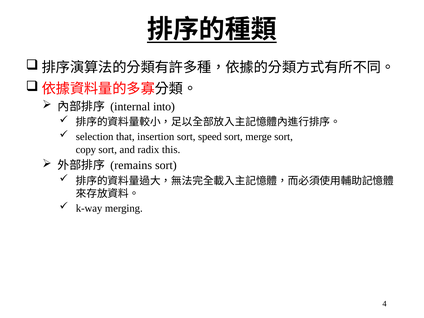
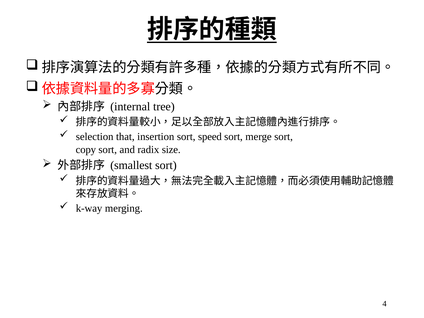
into: into -> tree
this: this -> size
remains: remains -> smallest
